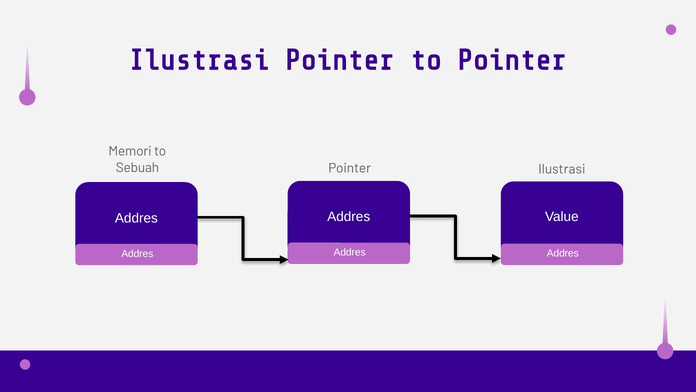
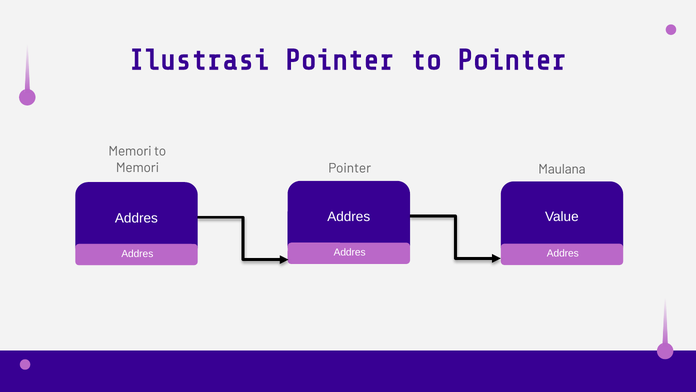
Sebuah at (138, 167): Sebuah -> Memori
Ilustrasi at (562, 169): Ilustrasi -> Maulana
